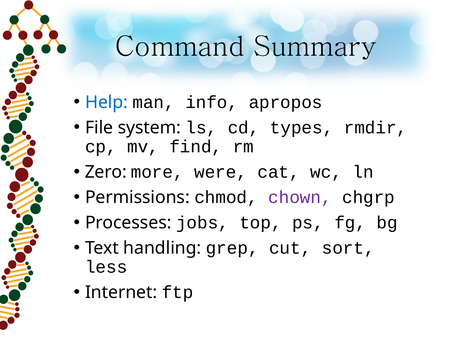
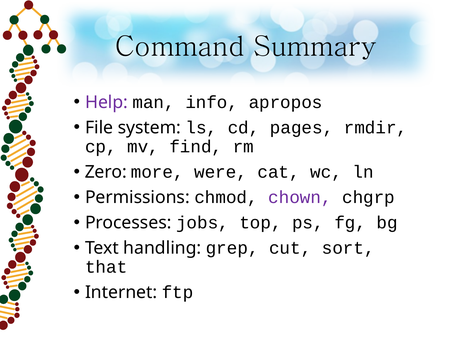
Help colour: blue -> purple
types: types -> pages
less: less -> that
